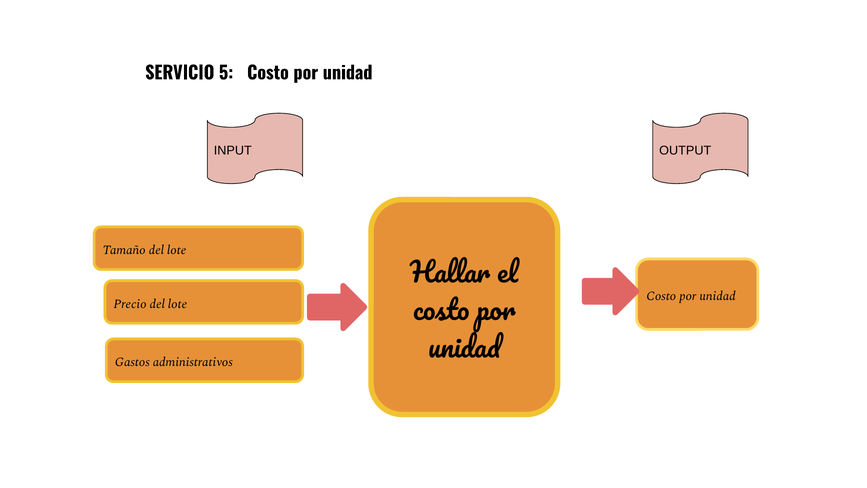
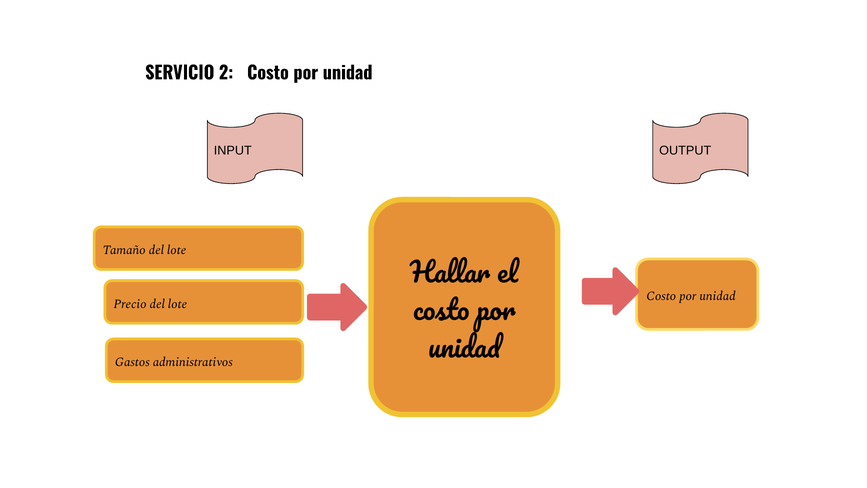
5: 5 -> 2
